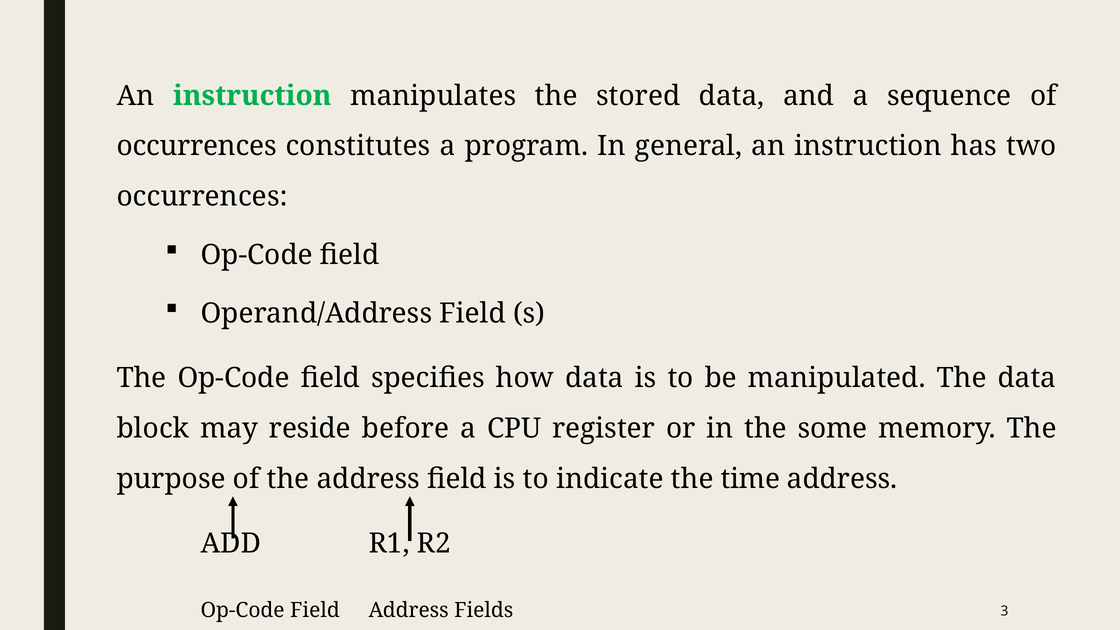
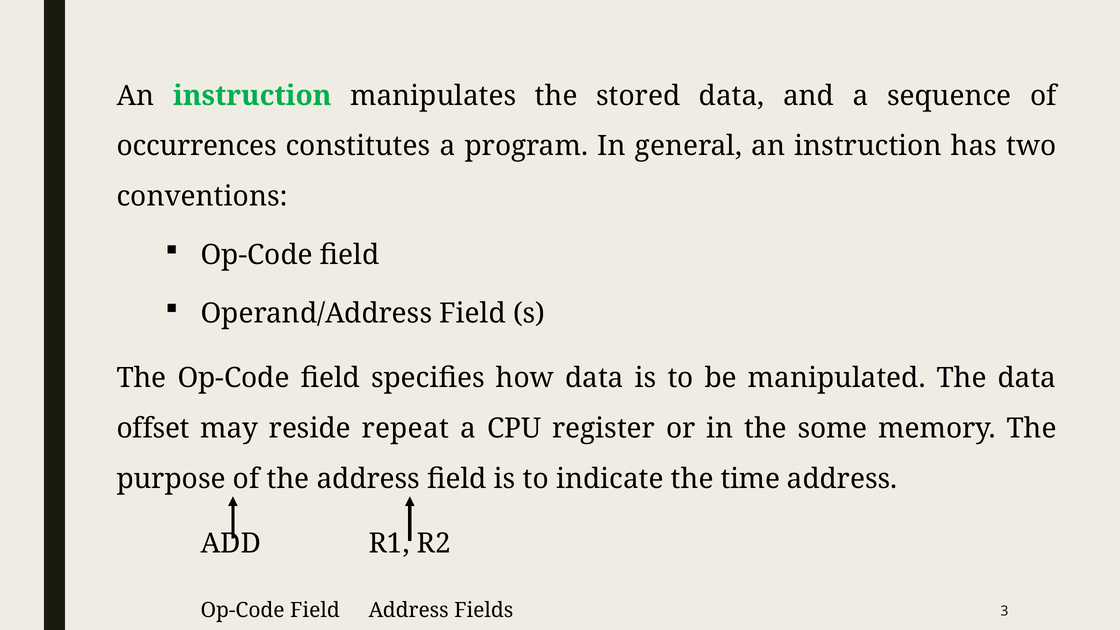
occurrences at (202, 197): occurrences -> conventions
block: block -> offset
before: before -> repeat
